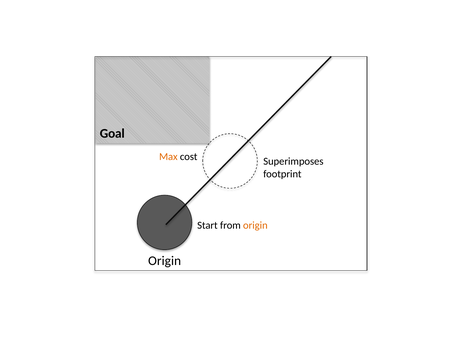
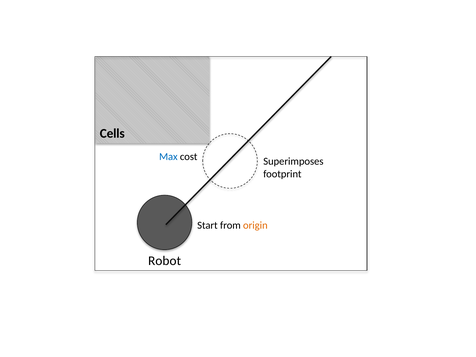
Goal: Goal -> Cells
Max colour: orange -> blue
Origin at (165, 261): Origin -> Robot
